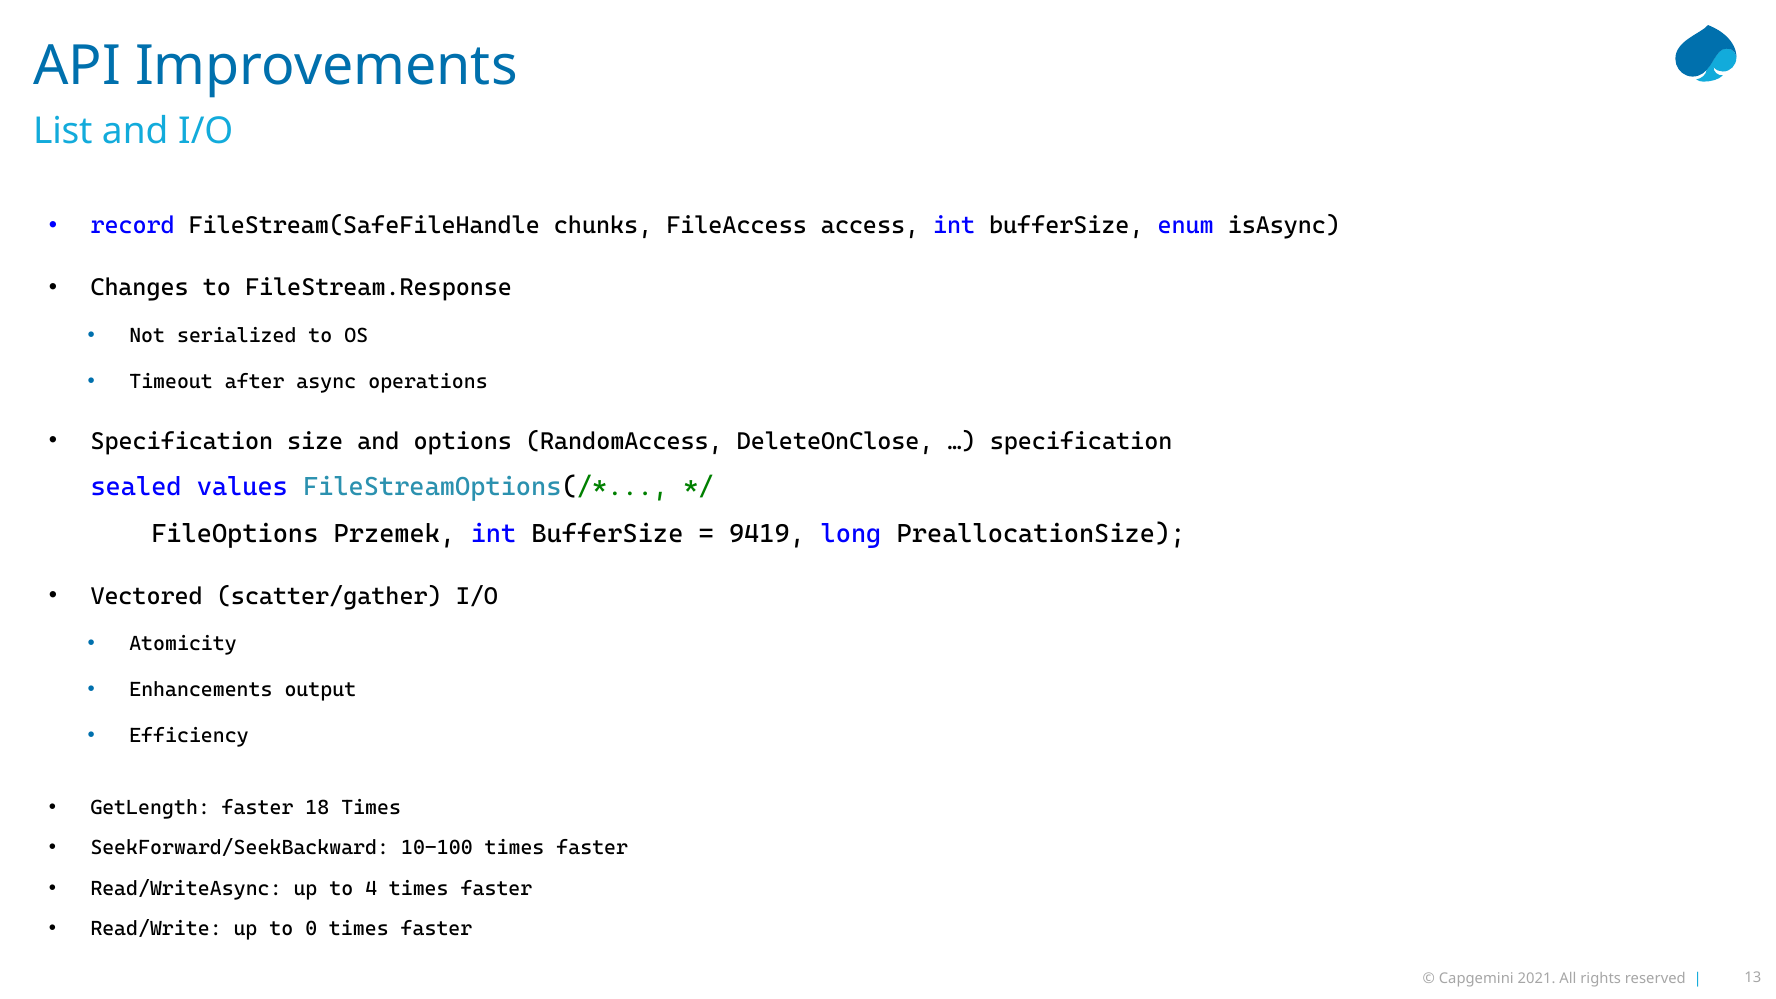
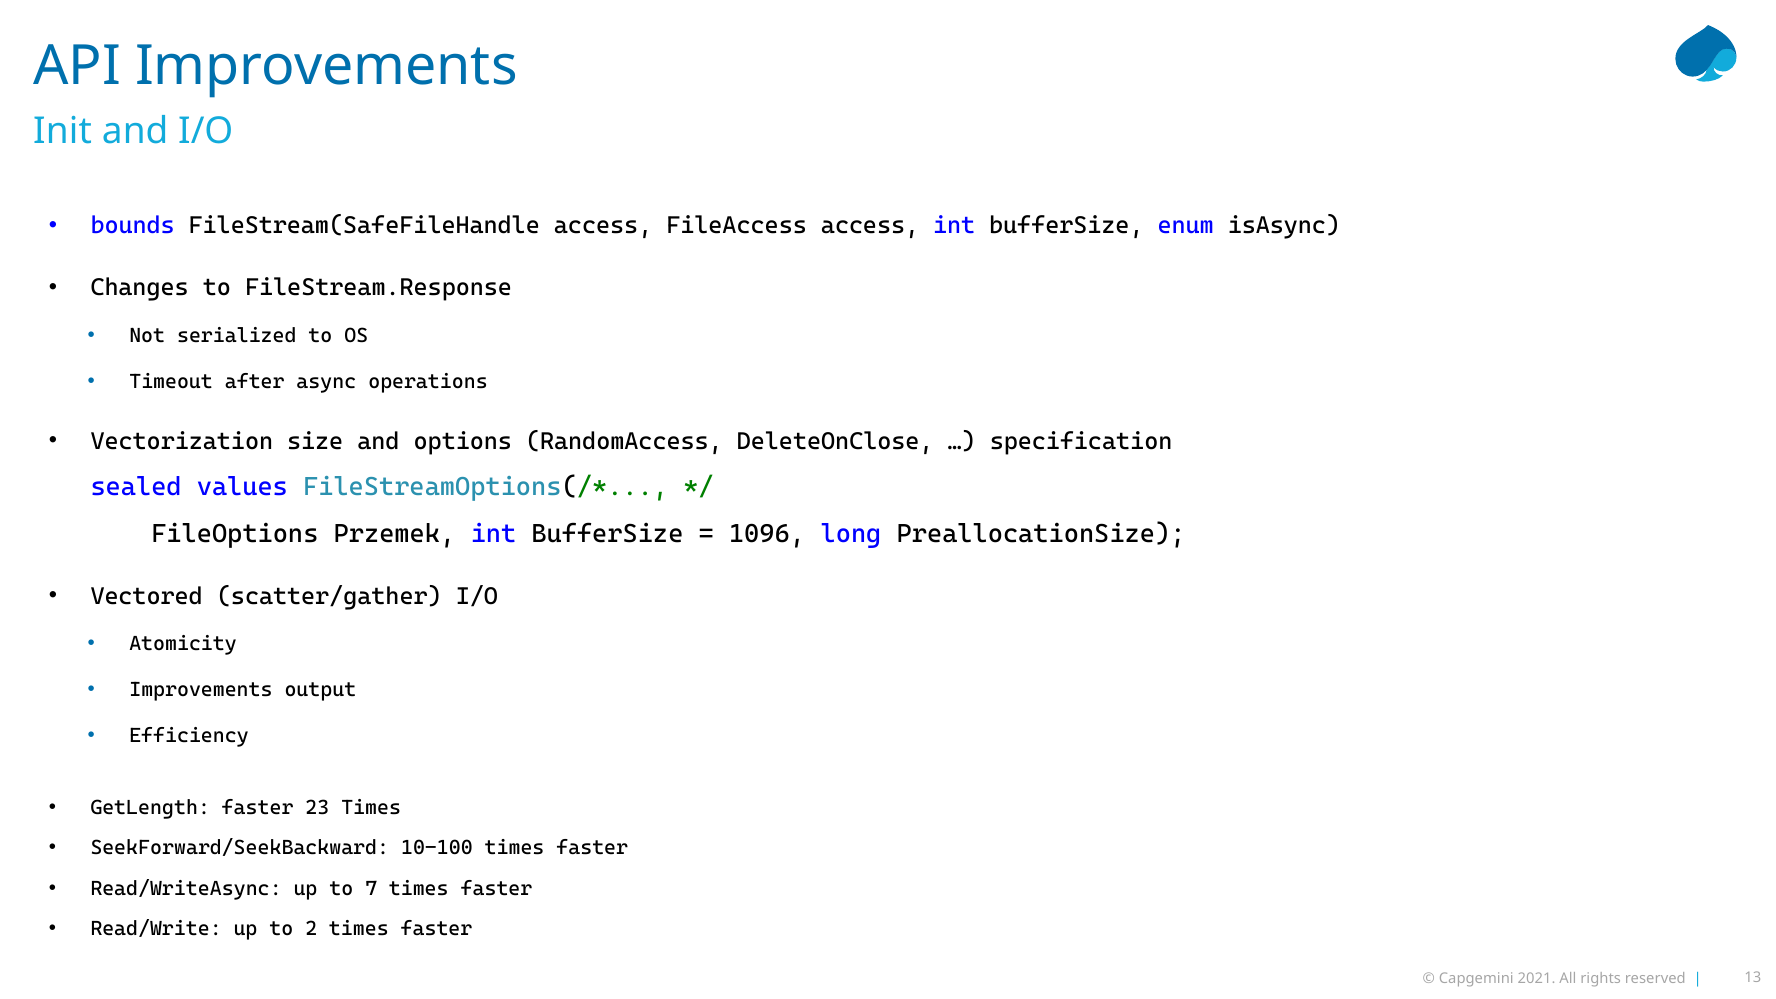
List: List -> Init
record: record -> bounds
FileStream(SafeFileHandle chunks: chunks -> access
Specification at (182, 441): Specification -> Vectorization
9419: 9419 -> 1096
Enhancements at (201, 690): Enhancements -> Improvements
18: 18 -> 23
4: 4 -> 7
0: 0 -> 2
